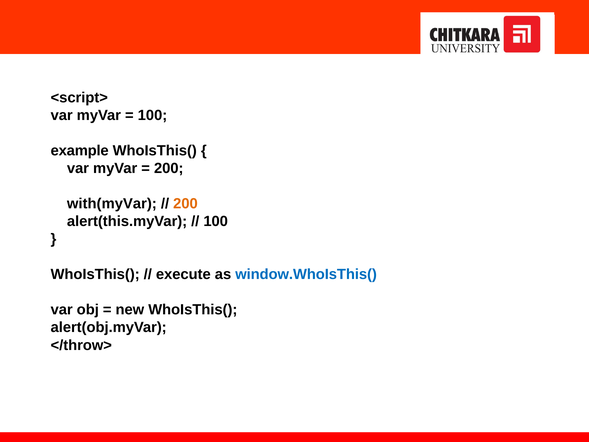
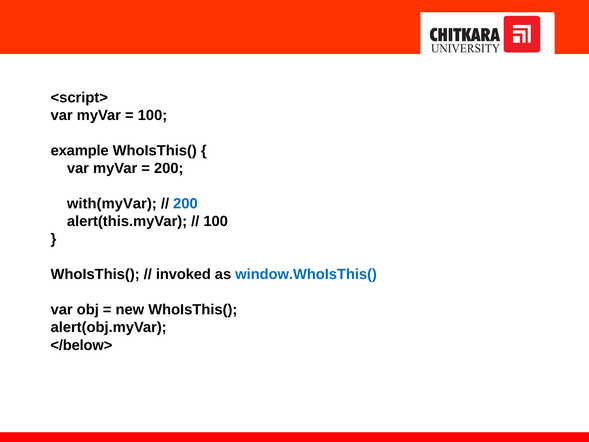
200 at (185, 204) colour: orange -> blue
execute: execute -> invoked
</throw>: </throw> -> </below>
